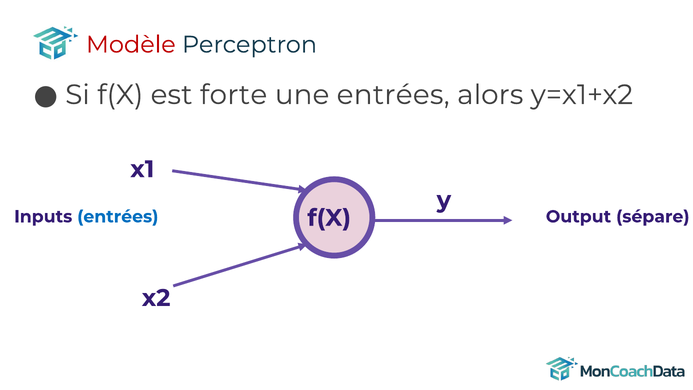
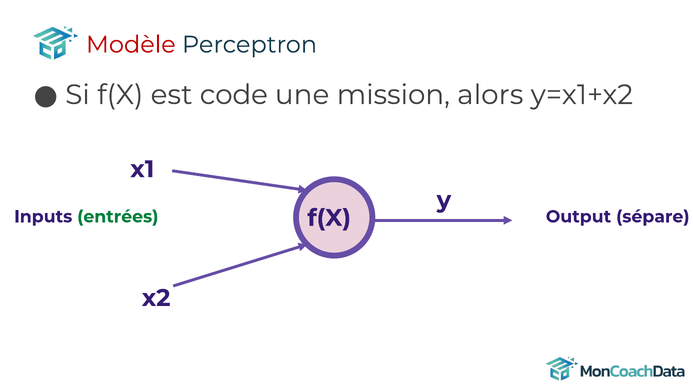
forte: forte -> code
une entrées: entrées -> mission
entrées at (118, 217) colour: blue -> green
